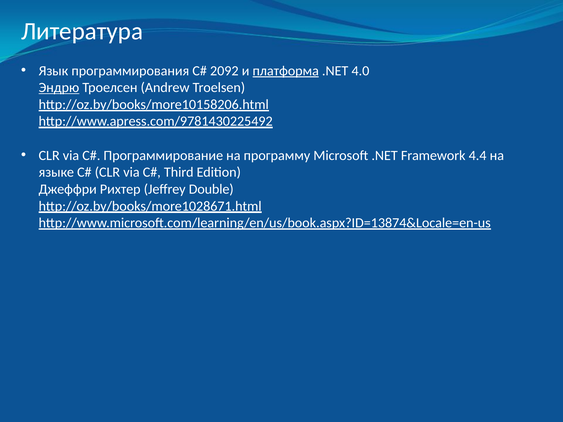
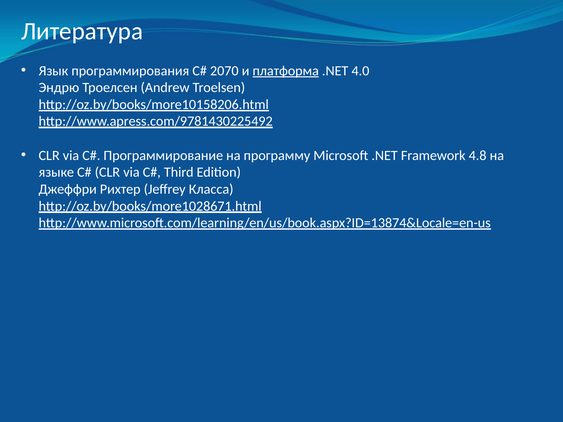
2092: 2092 -> 2070
Эндрю underline: present -> none
4.4: 4.4 -> 4.8
Double: Double -> Класса
